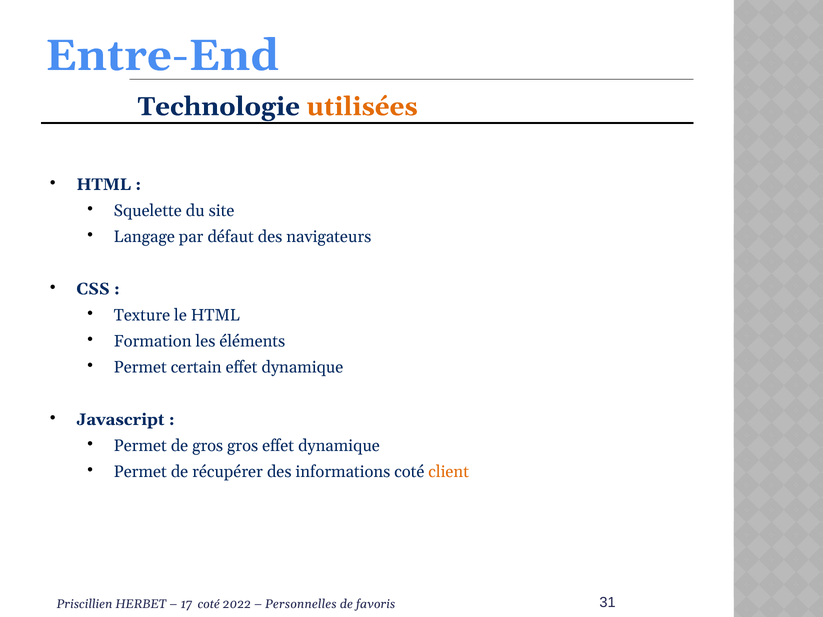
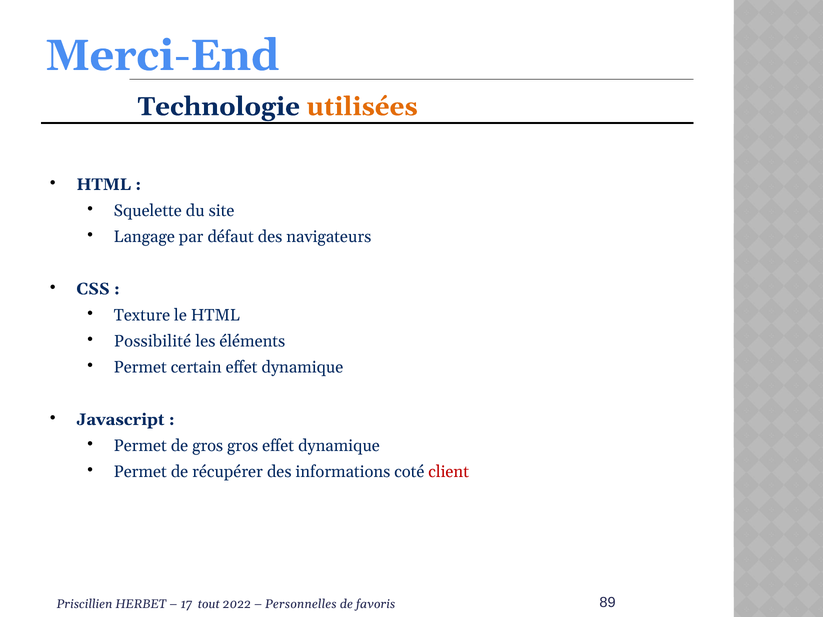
Entre-End: Entre-End -> Merci-End
Formation: Formation -> Possibilité
client colour: orange -> red
17 coté: coté -> tout
31: 31 -> 89
